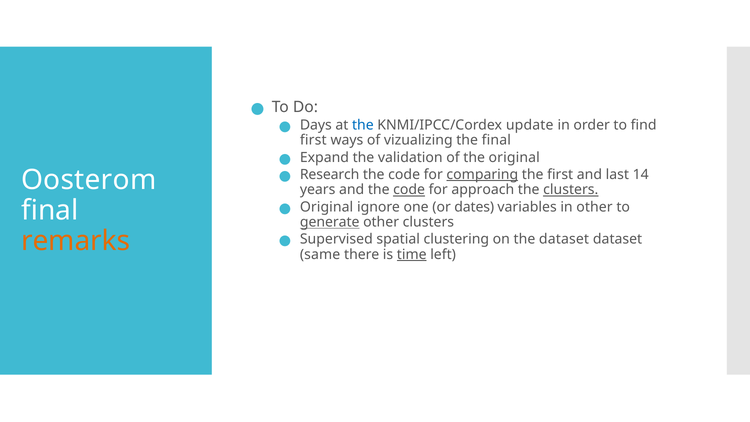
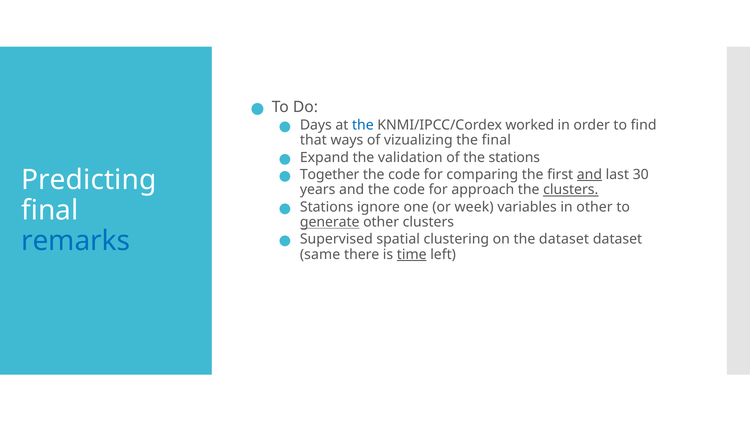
update: update -> worked
first at (313, 140): first -> that
the original: original -> stations
Research: Research -> Together
comparing underline: present -> none
and at (589, 175) underline: none -> present
14: 14 -> 30
Oosterom: Oosterom -> Predicting
code at (409, 190) underline: present -> none
Original at (327, 207): Original -> Stations
dates: dates -> week
remarks colour: orange -> blue
